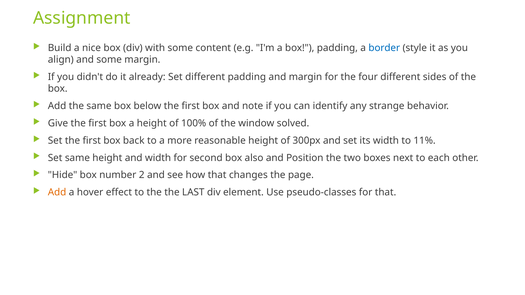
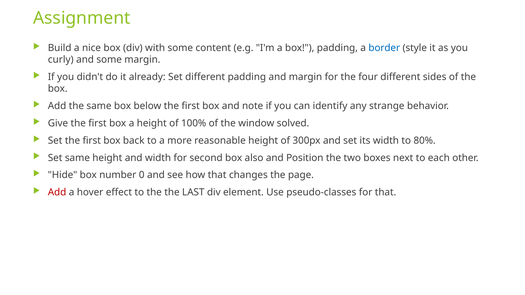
align: align -> curly
11%: 11% -> 80%
2: 2 -> 0
Add at (57, 193) colour: orange -> red
